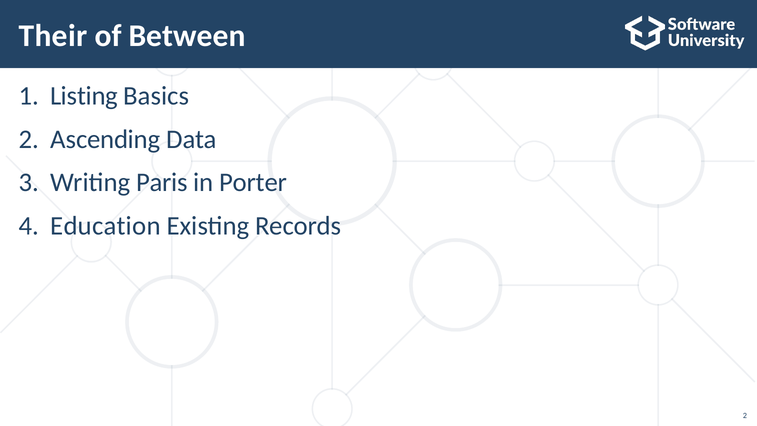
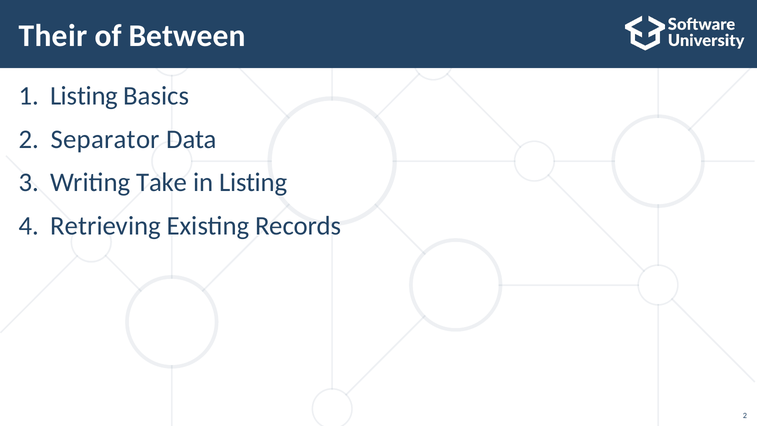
Ascending: Ascending -> Separator
Paris: Paris -> Take
in Porter: Porter -> Listing
Education: Education -> Retrieving
